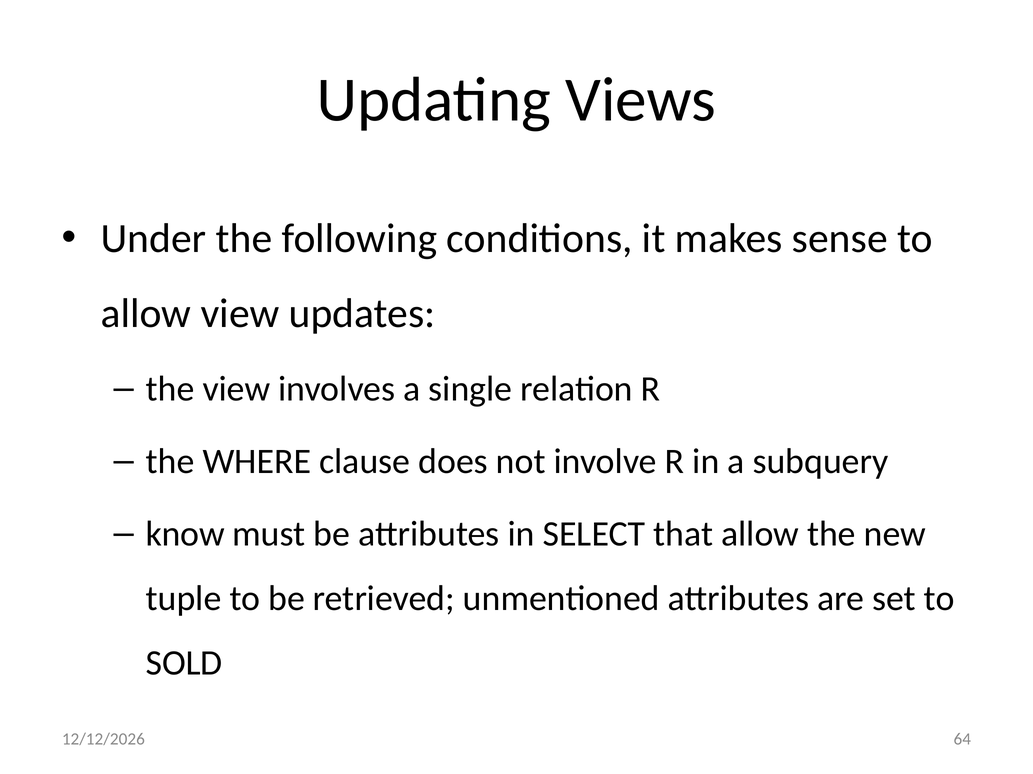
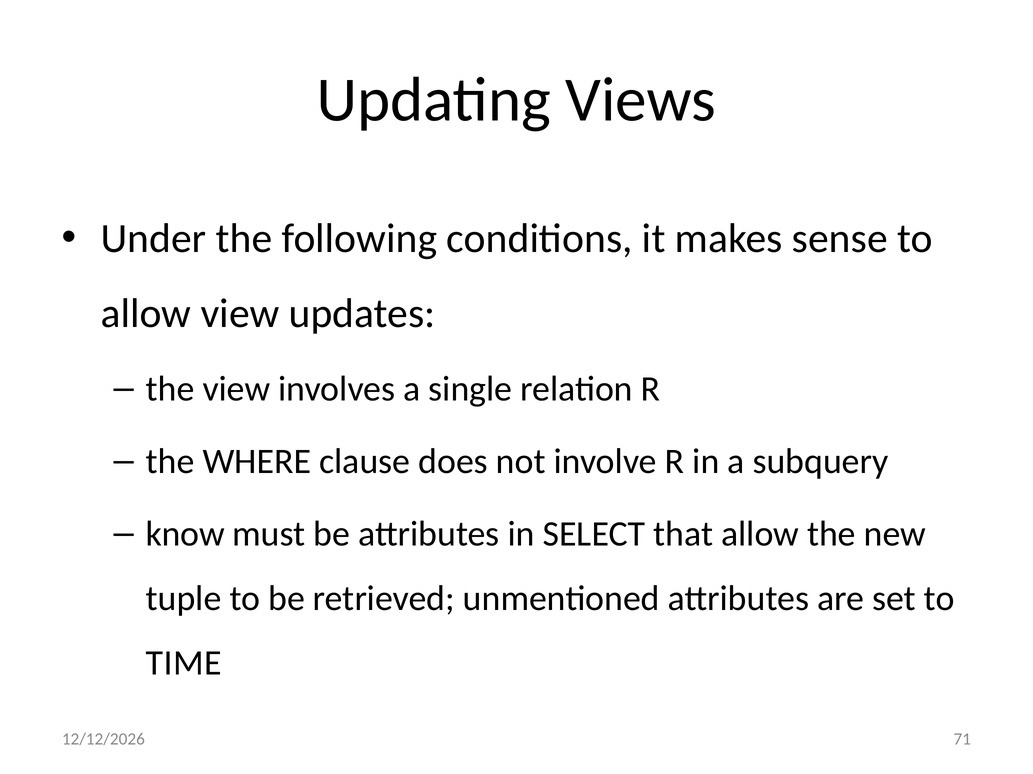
SOLD: SOLD -> TIME
64: 64 -> 71
